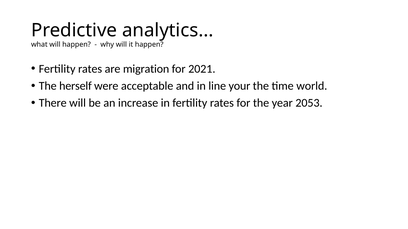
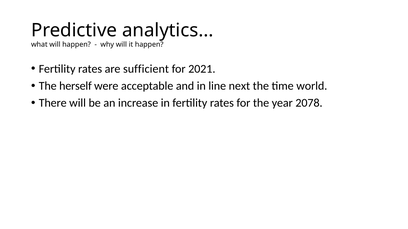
migration: migration -> sufficient
your: your -> next
2053: 2053 -> 2078
